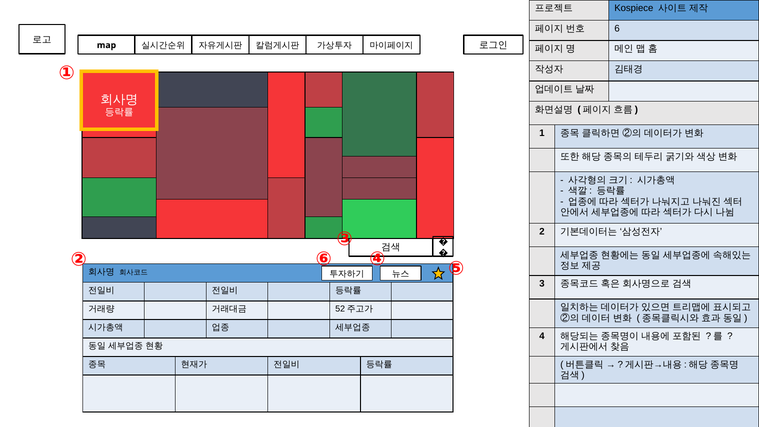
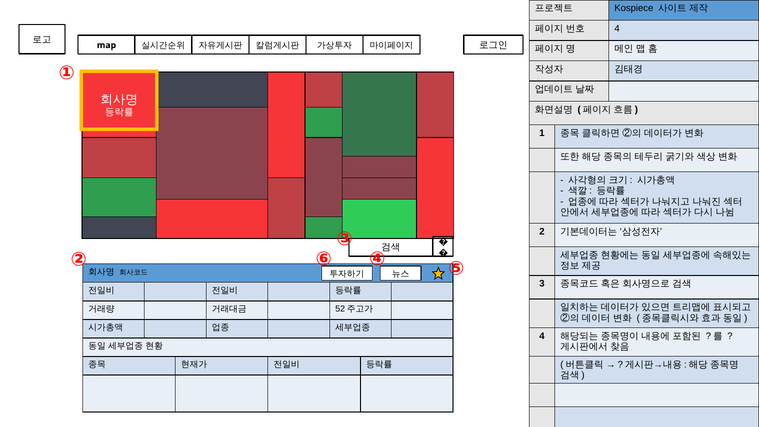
6 at (617, 29): 6 -> 4
